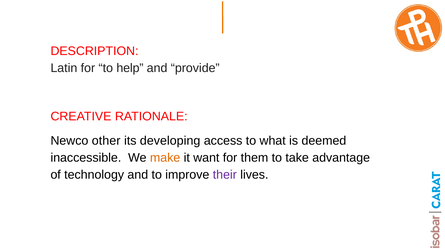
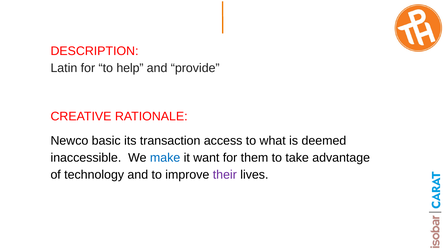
other: other -> basic
developing: developing -> transaction
make colour: orange -> blue
